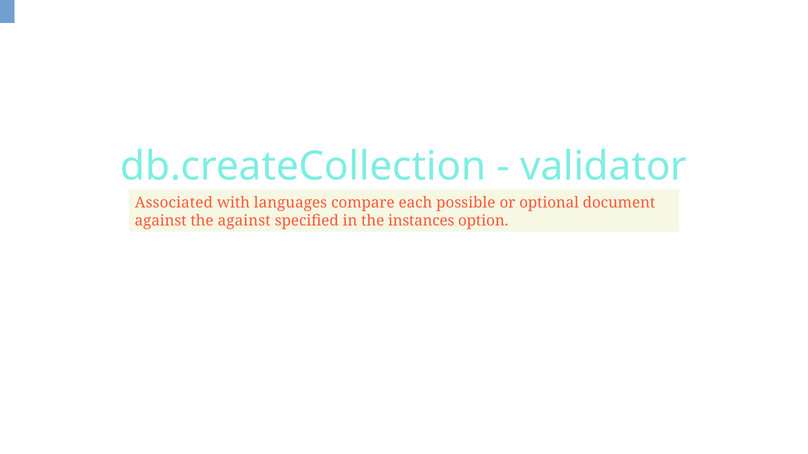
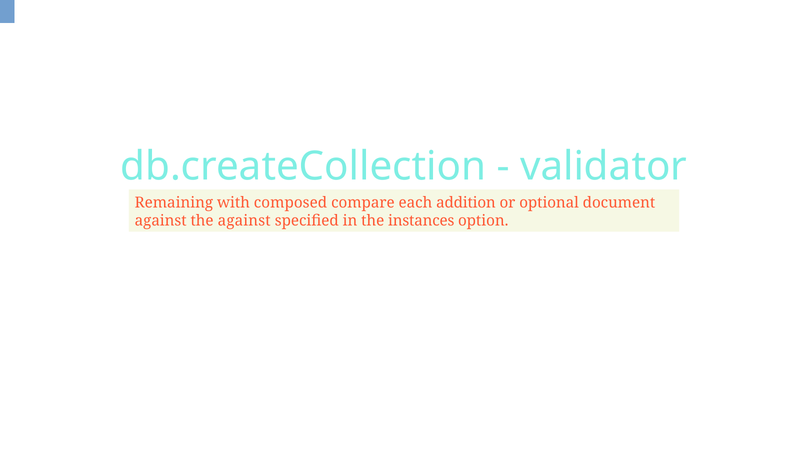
Associated: Associated -> Remaining
languages: languages -> composed
possible: possible -> addition
